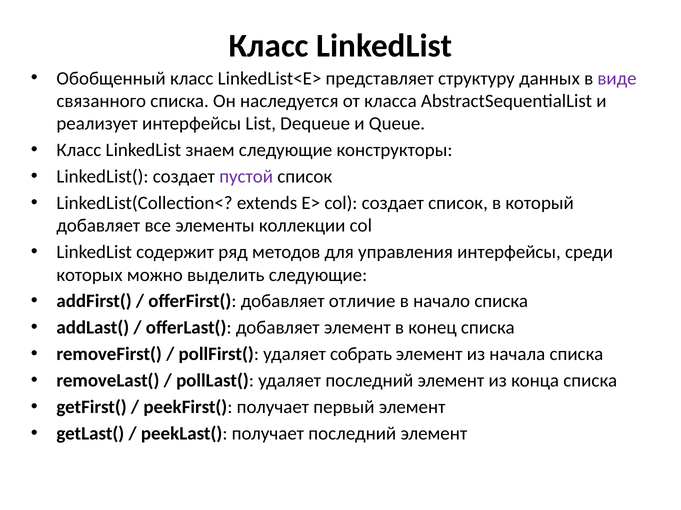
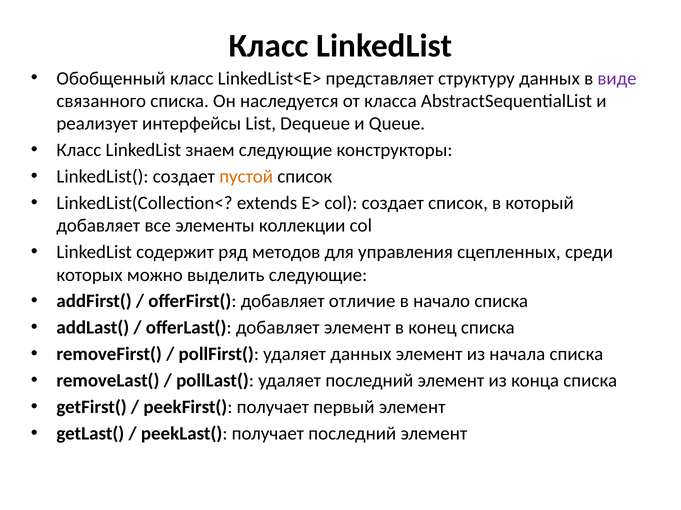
пустой colour: purple -> orange
управления интерфейсы: интерфейсы -> сцепленных
удаляет собрать: собрать -> данных
